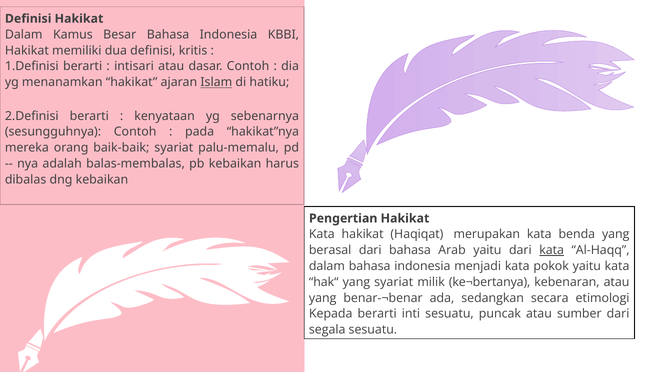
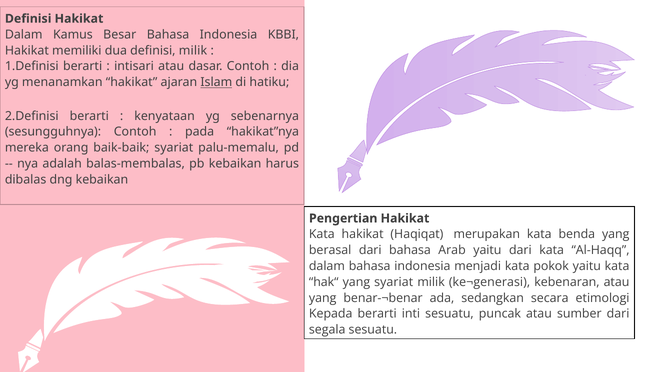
definisi kritis: kritis -> milik
kata at (552, 250) underline: present -> none
ke¬bertanya: ke¬bertanya -> ke¬generasi
